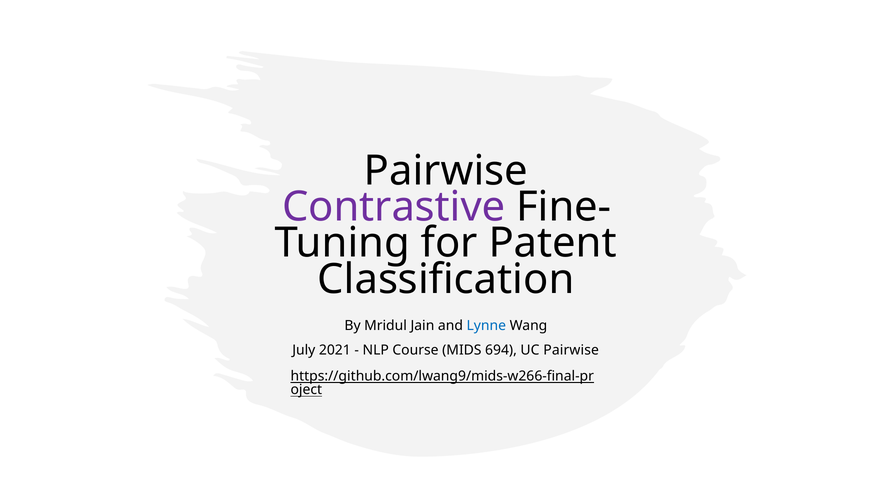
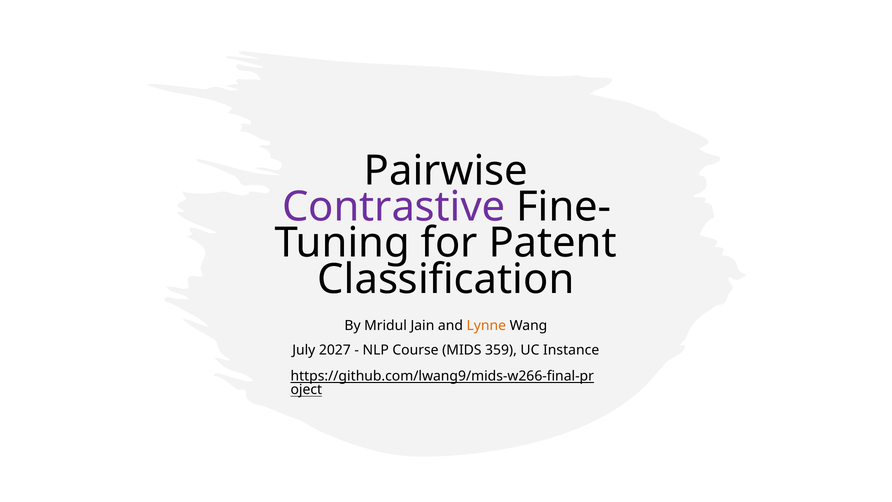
Lynne colour: blue -> orange
2021: 2021 -> 2027
694: 694 -> 359
UC Pairwise: Pairwise -> Instance
